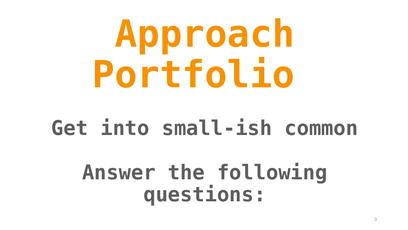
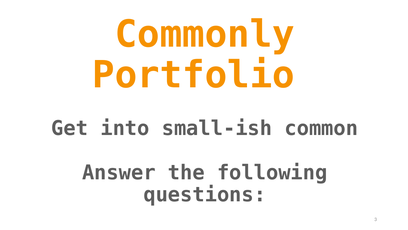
Approach: Approach -> Commonly
